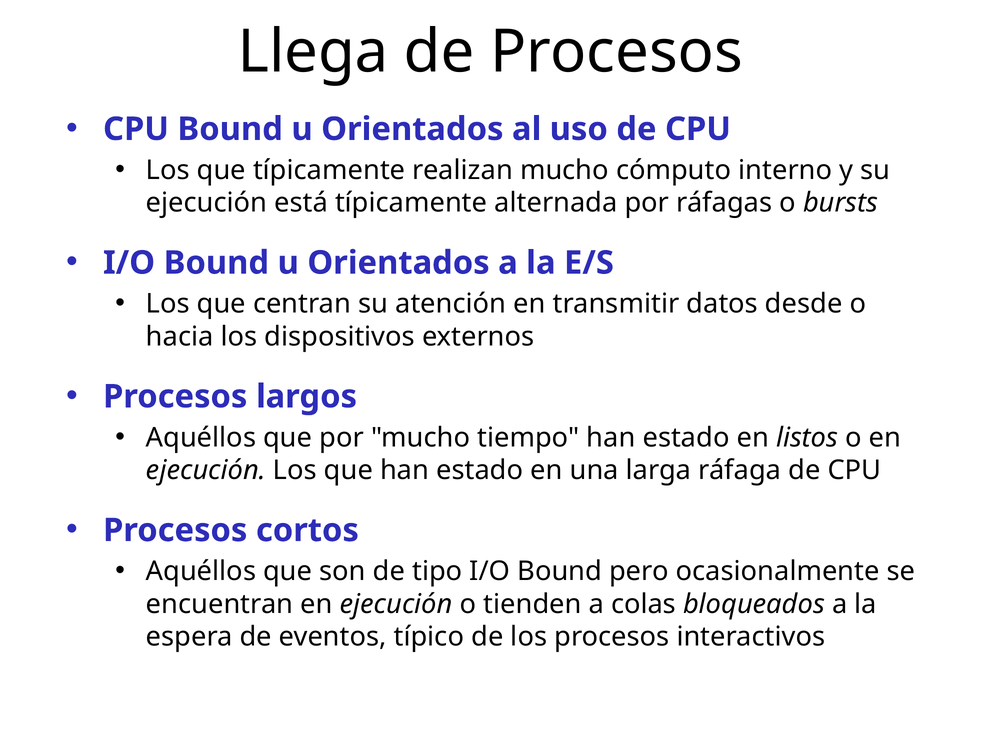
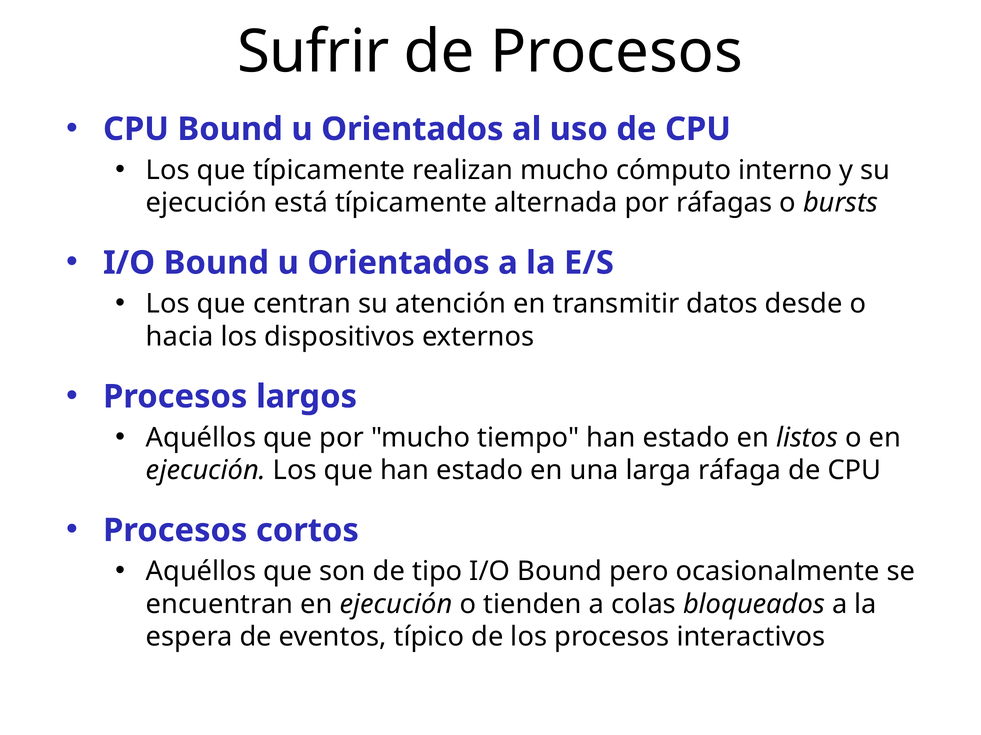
Llega: Llega -> Sufrir
